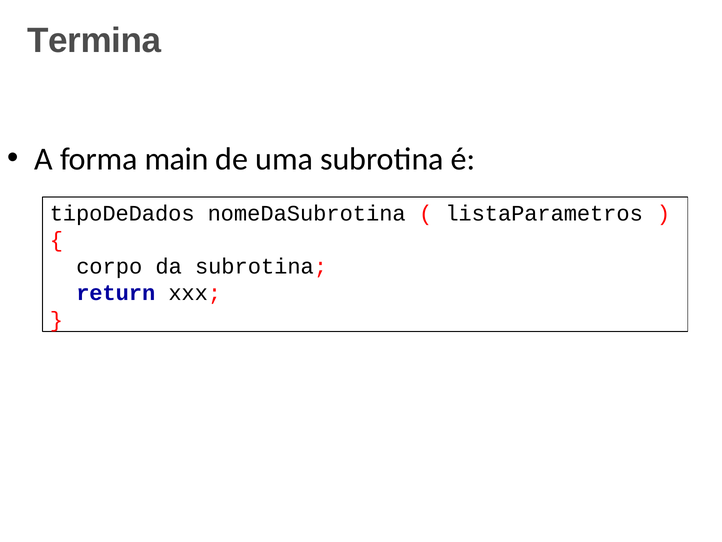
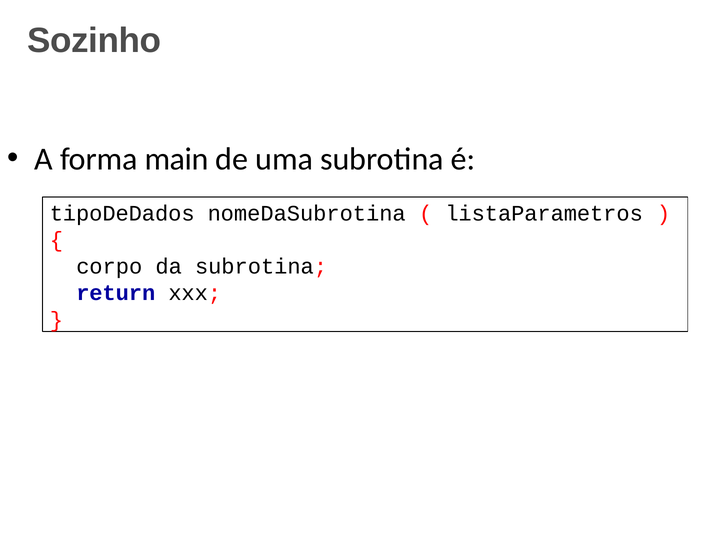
Termina: Termina -> Sozinho
